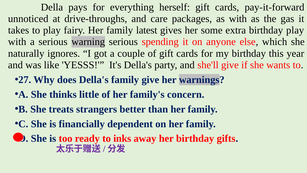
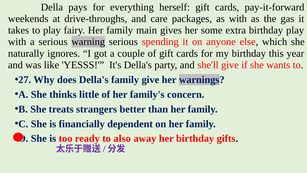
unnoticed: unnoticed -> weekends
latest: latest -> main
inks: inks -> also
